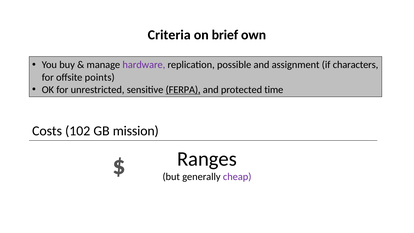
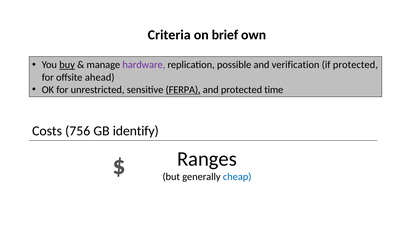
buy underline: none -> present
assignment: assignment -> verification
if characters: characters -> protected
points: points -> ahead
102: 102 -> 756
mission: mission -> identify
cheap colour: purple -> blue
